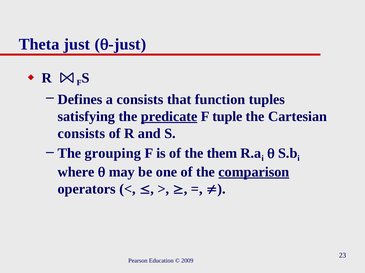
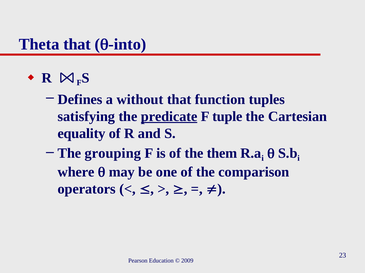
Theta just: just -> that
just at (127, 44): just -> into
a consists: consists -> without
consists at (81, 134): consists -> equality
comparison underline: present -> none
